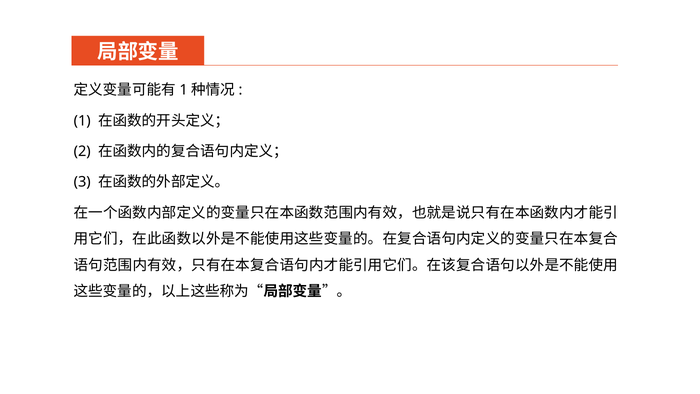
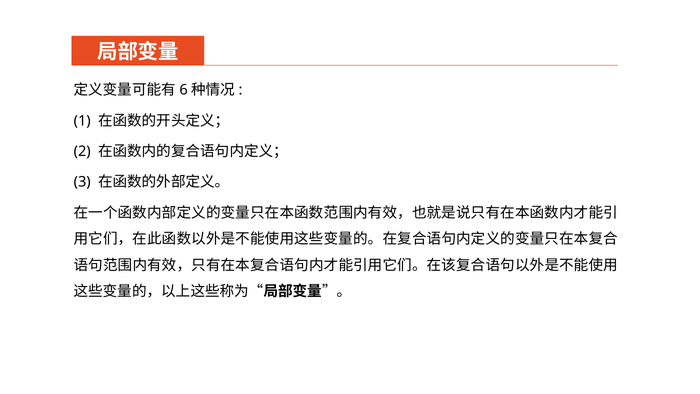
1 at (184, 90): 1 -> 6
